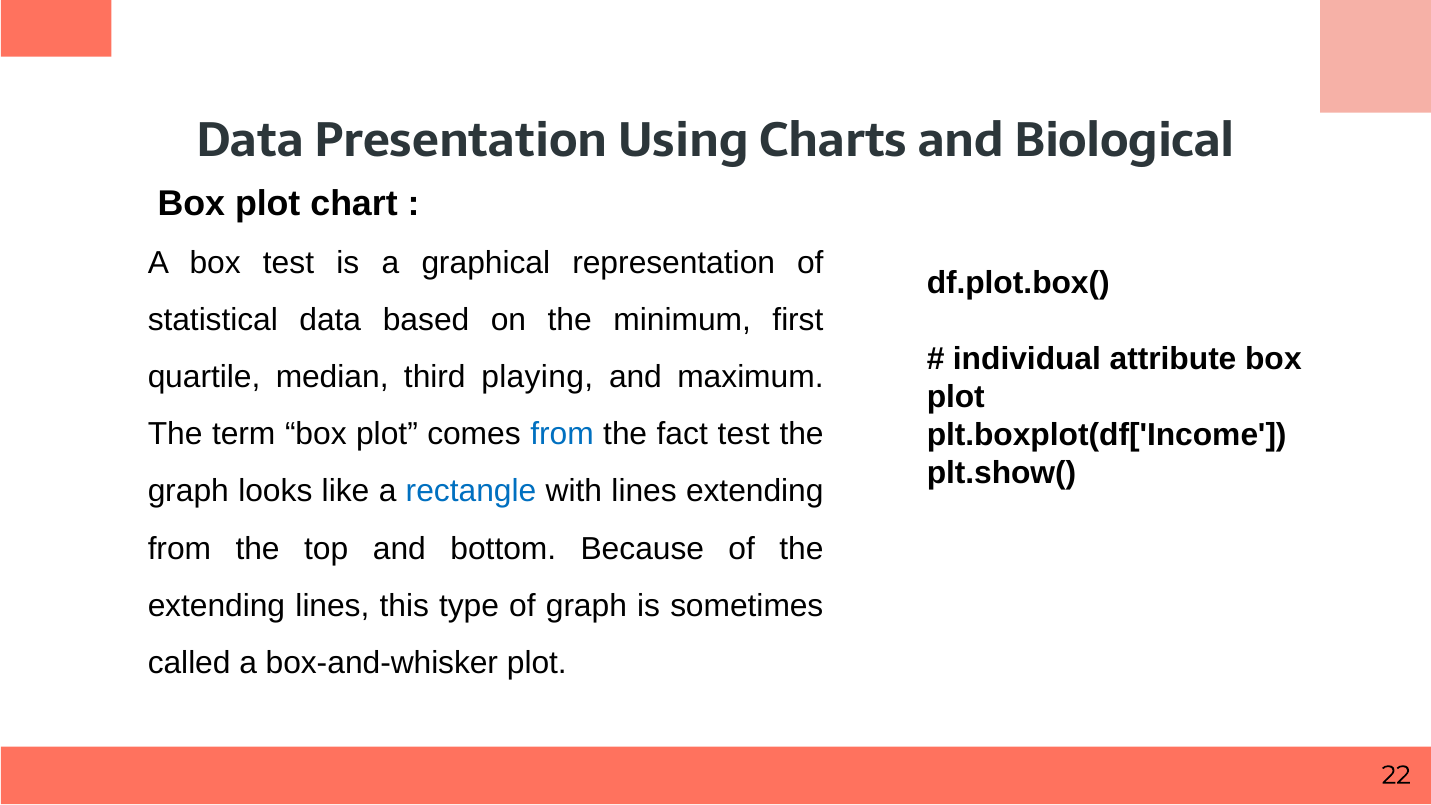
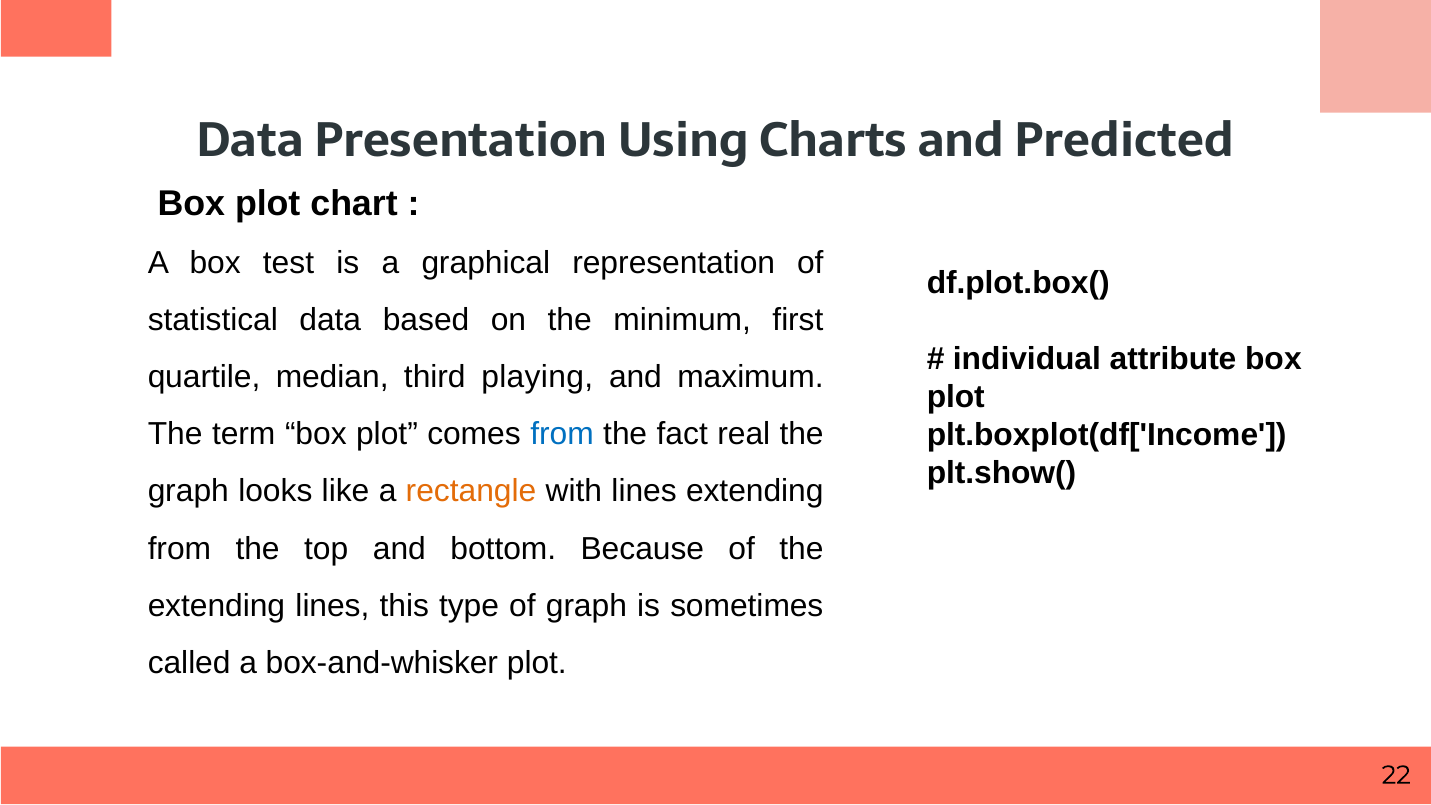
Biological: Biological -> Predicted
fact test: test -> real
rectangle colour: blue -> orange
